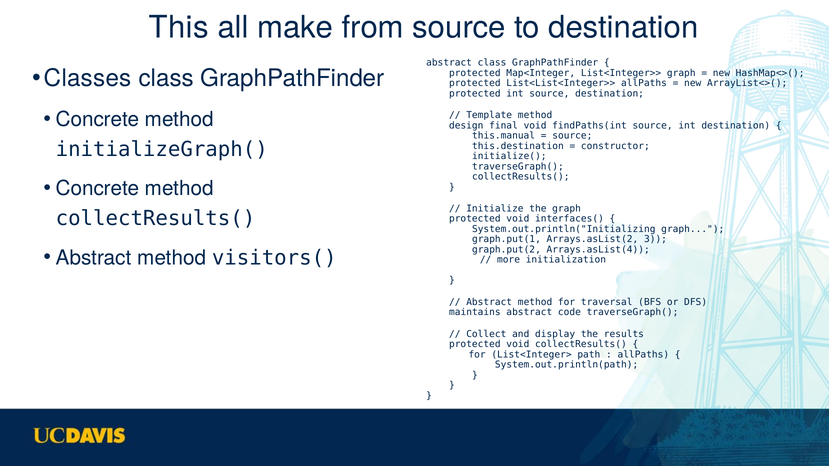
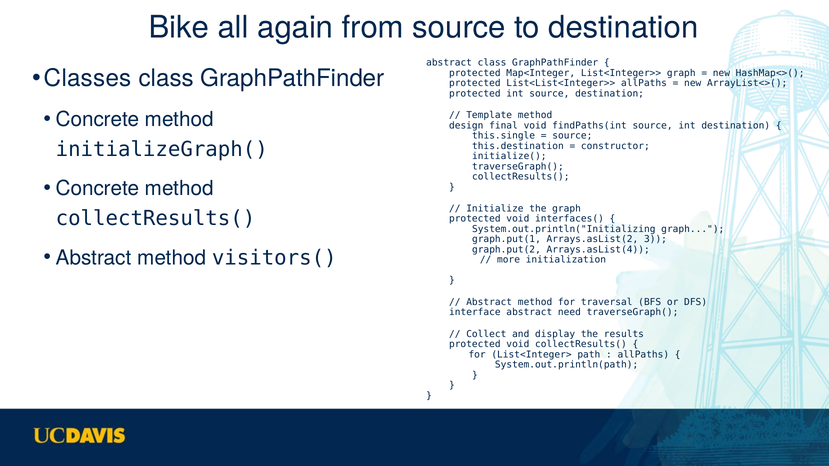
This: This -> Bike
make: make -> again
this.manual: this.manual -> this.single
maintains: maintains -> interface
code: code -> need
